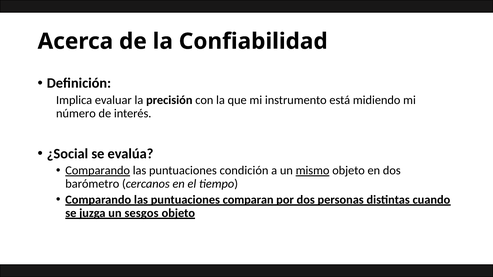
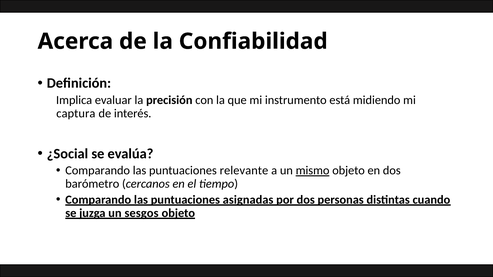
número: número -> captura
Comparando at (98, 171) underline: present -> none
condición: condición -> relevante
comparan: comparan -> asignadas
